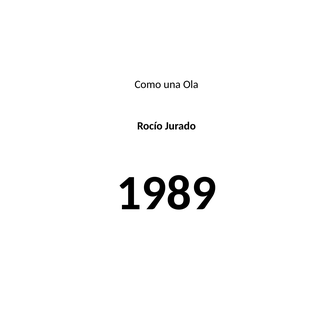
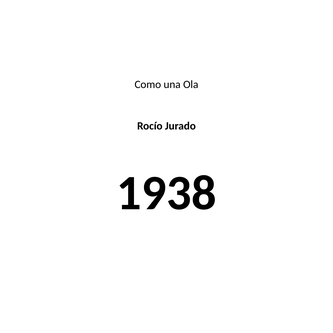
1989: 1989 -> 1938
